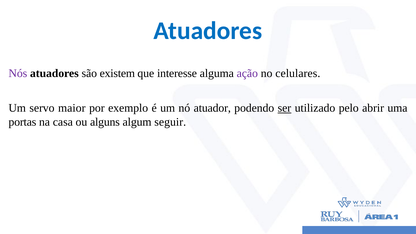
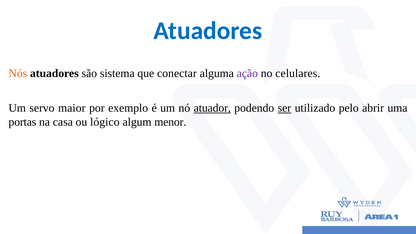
Nós colour: purple -> orange
existem: existem -> sistema
interesse: interesse -> conectar
atuador underline: none -> present
alguns: alguns -> lógico
seguir: seguir -> menor
